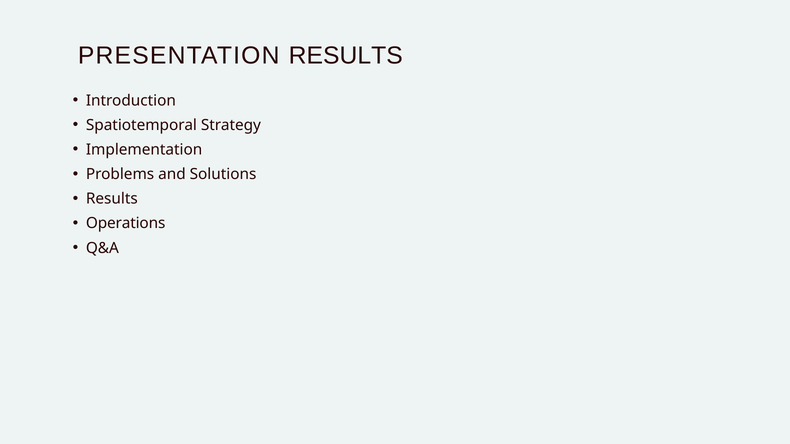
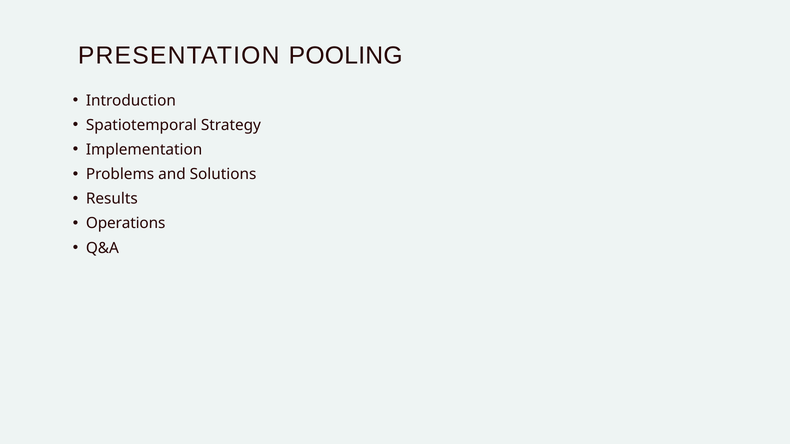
PRESENTATION RESULTS: RESULTS -> POOLING
